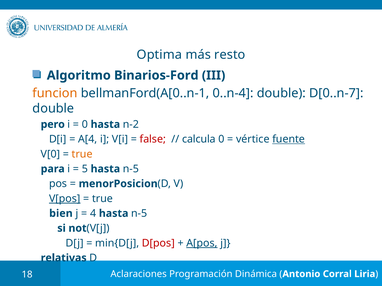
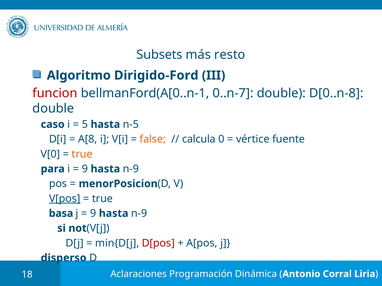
Optima: Optima -> Subsets
Binarios-Ford: Binarios-Ford -> Dirigido-Ford
funcion colour: orange -> red
0..n-4: 0..n-4 -> 0..n-7
D[0..n-7: D[0..n-7 -> D[0..n-8
pero: pero -> caso
0 at (85, 125): 0 -> 5
n-2: n-2 -> n-5
A[4: A[4 -> A[8
false colour: red -> orange
fuente underline: present -> none
5 at (85, 169): 5 -> 9
n-5 at (131, 169): n-5 -> n-9
bien: bien -> basa
4 at (93, 214): 4 -> 9
n-5 at (139, 214): n-5 -> n-9
A[pos underline: present -> none
relativas: relativas -> disperso
